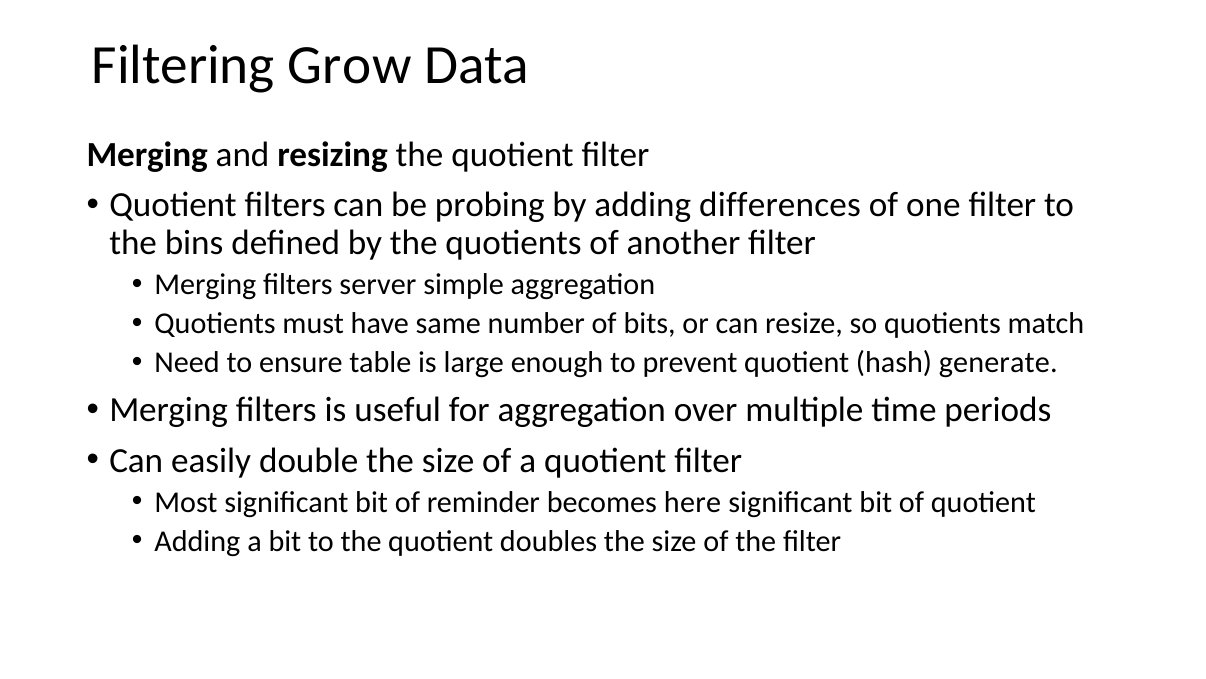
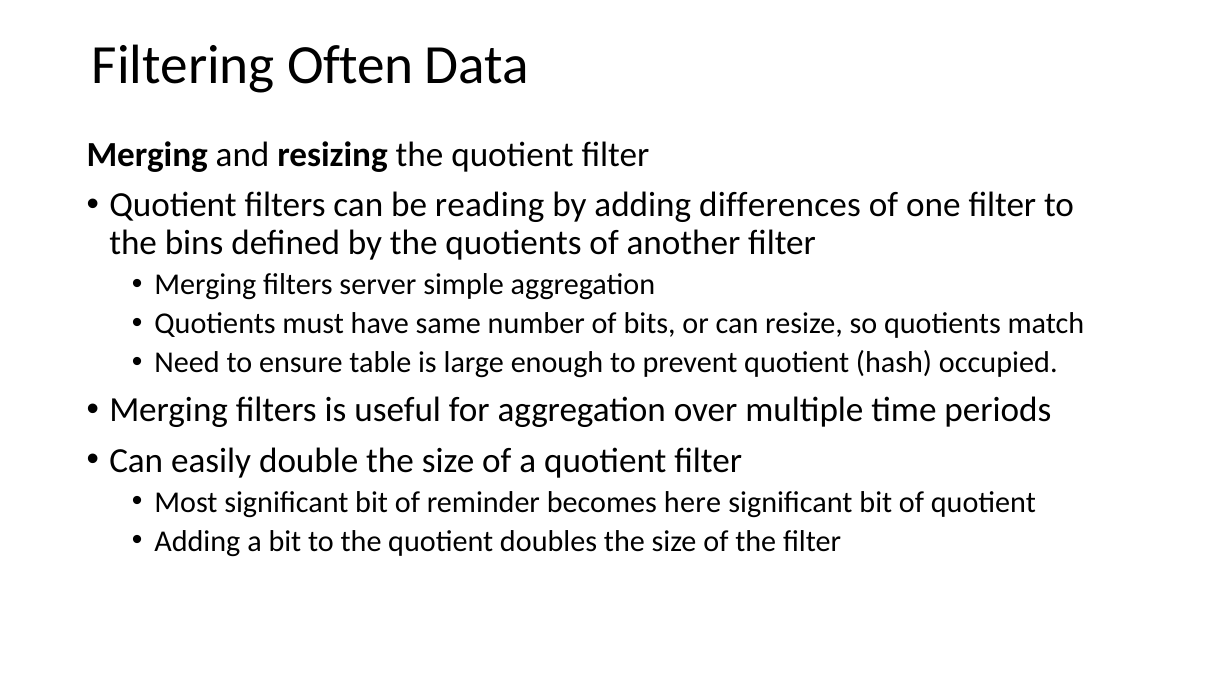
Grow: Grow -> Often
probing: probing -> reading
generate: generate -> occupied
